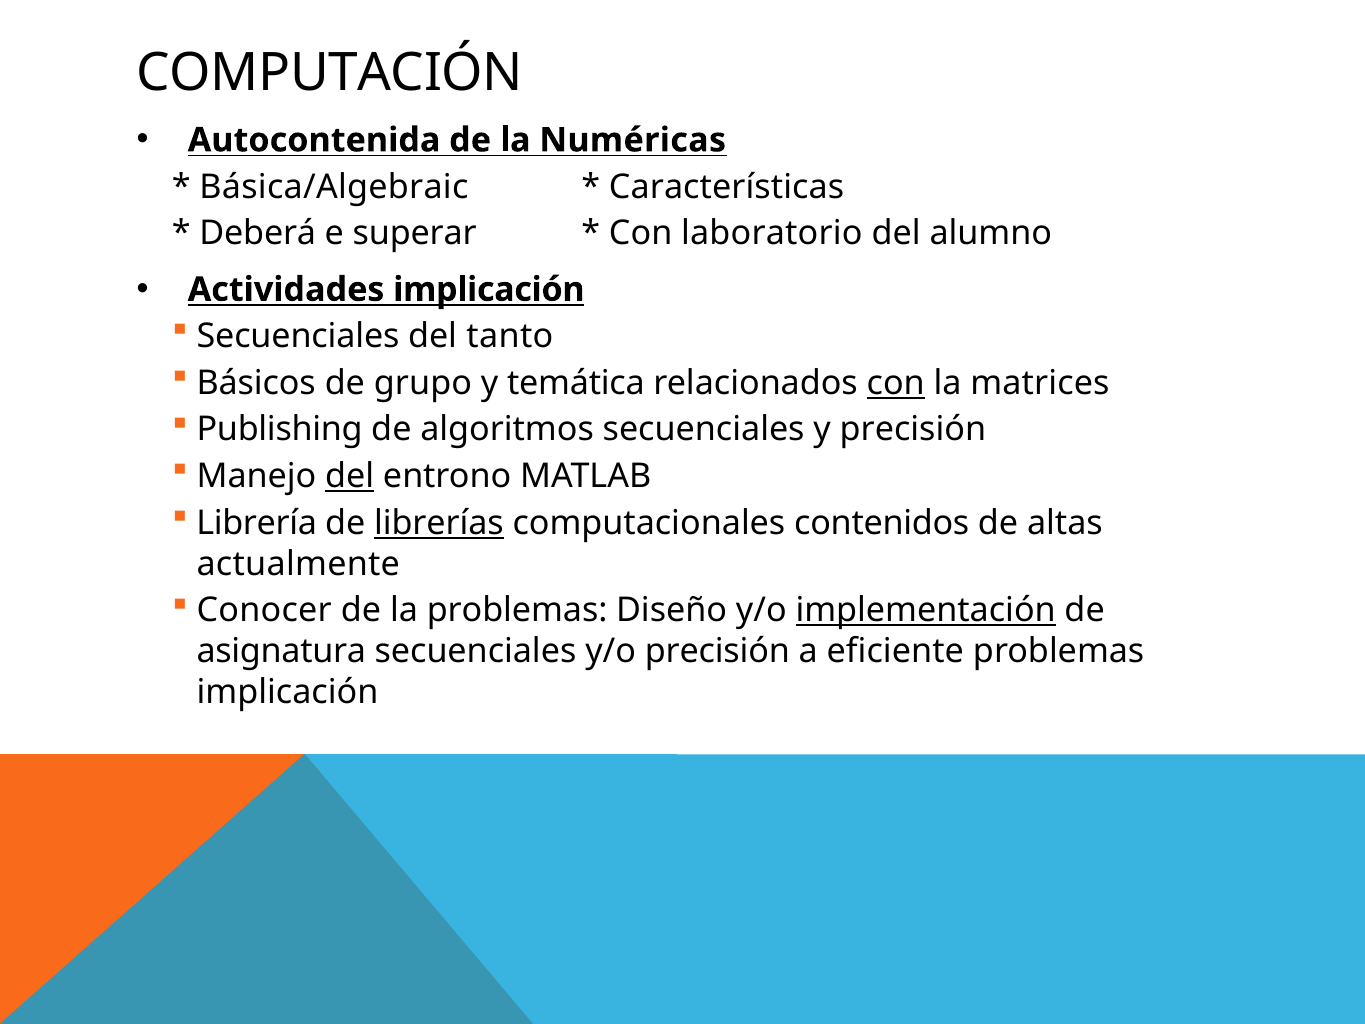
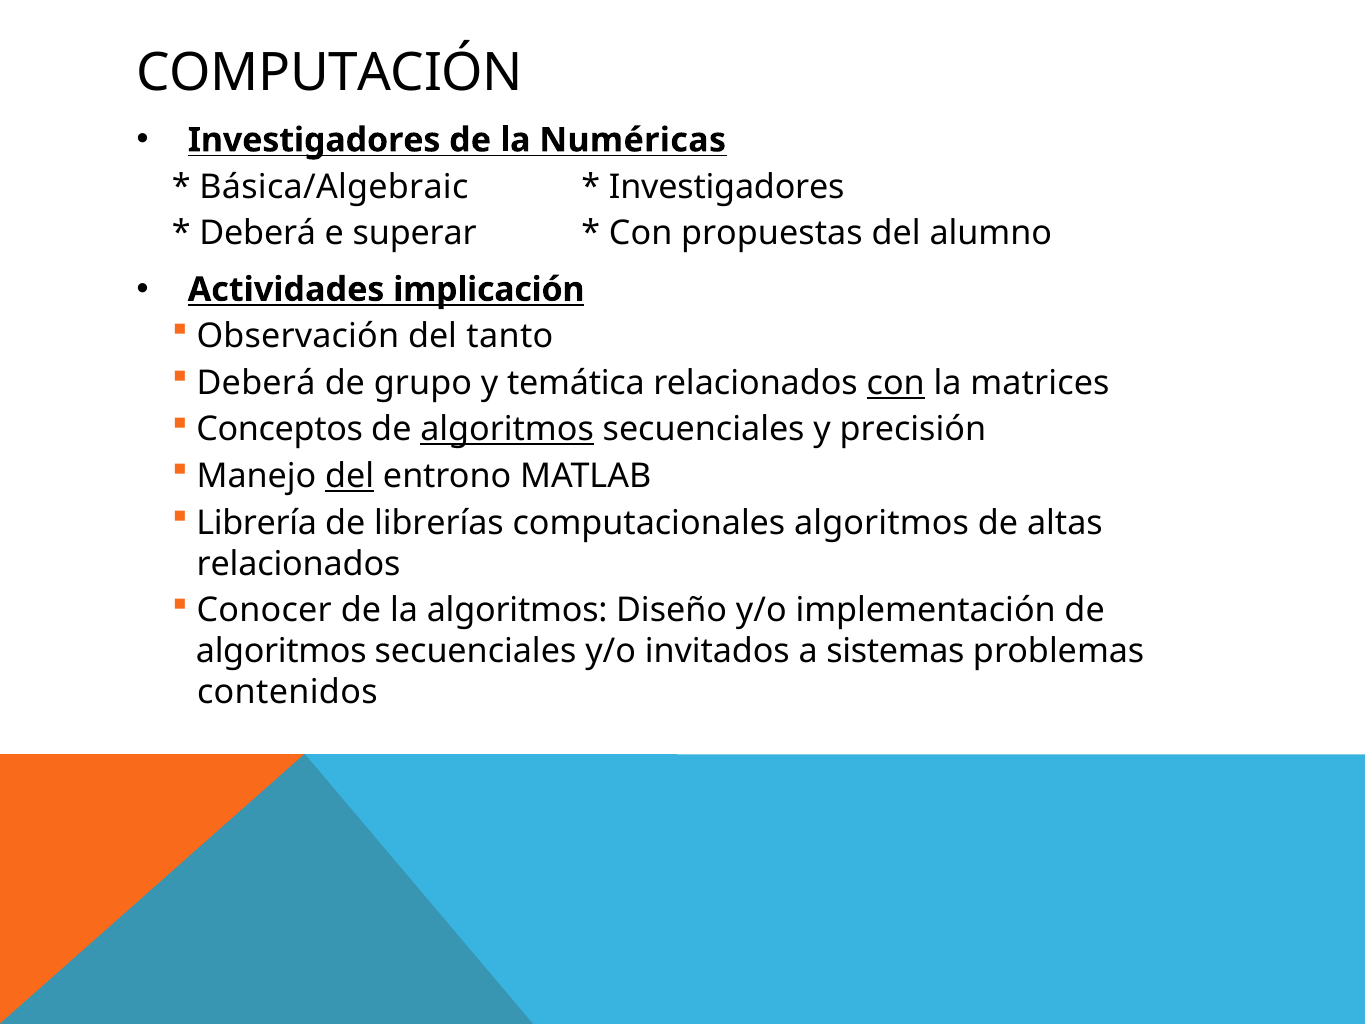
Autocontenida at (314, 140): Autocontenida -> Investigadores
Características at (727, 187): Características -> Investigadores
laboratorio: laboratorio -> propuestas
Secuenciales at (298, 336): Secuenciales -> Observación
Básicos at (256, 383): Básicos -> Deberá
Publishing: Publishing -> Conceptos
algoritmos at (507, 429) underline: none -> present
librerías underline: present -> none
computacionales contenidos: contenidos -> algoritmos
actualmente at (298, 564): actualmente -> relacionados
la problemas: problemas -> algoritmos
implementación underline: present -> none
asignatura at (281, 651): asignatura -> algoritmos
y/o precisión: precisión -> invitados
eficiente: eficiente -> sistemas
implicación at (288, 692): implicación -> contenidos
